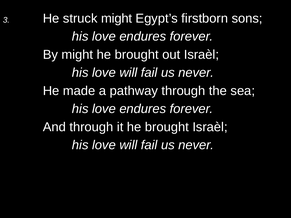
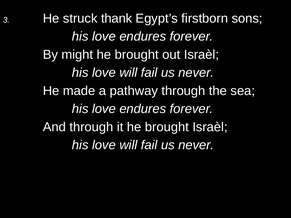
struck might: might -> thank
